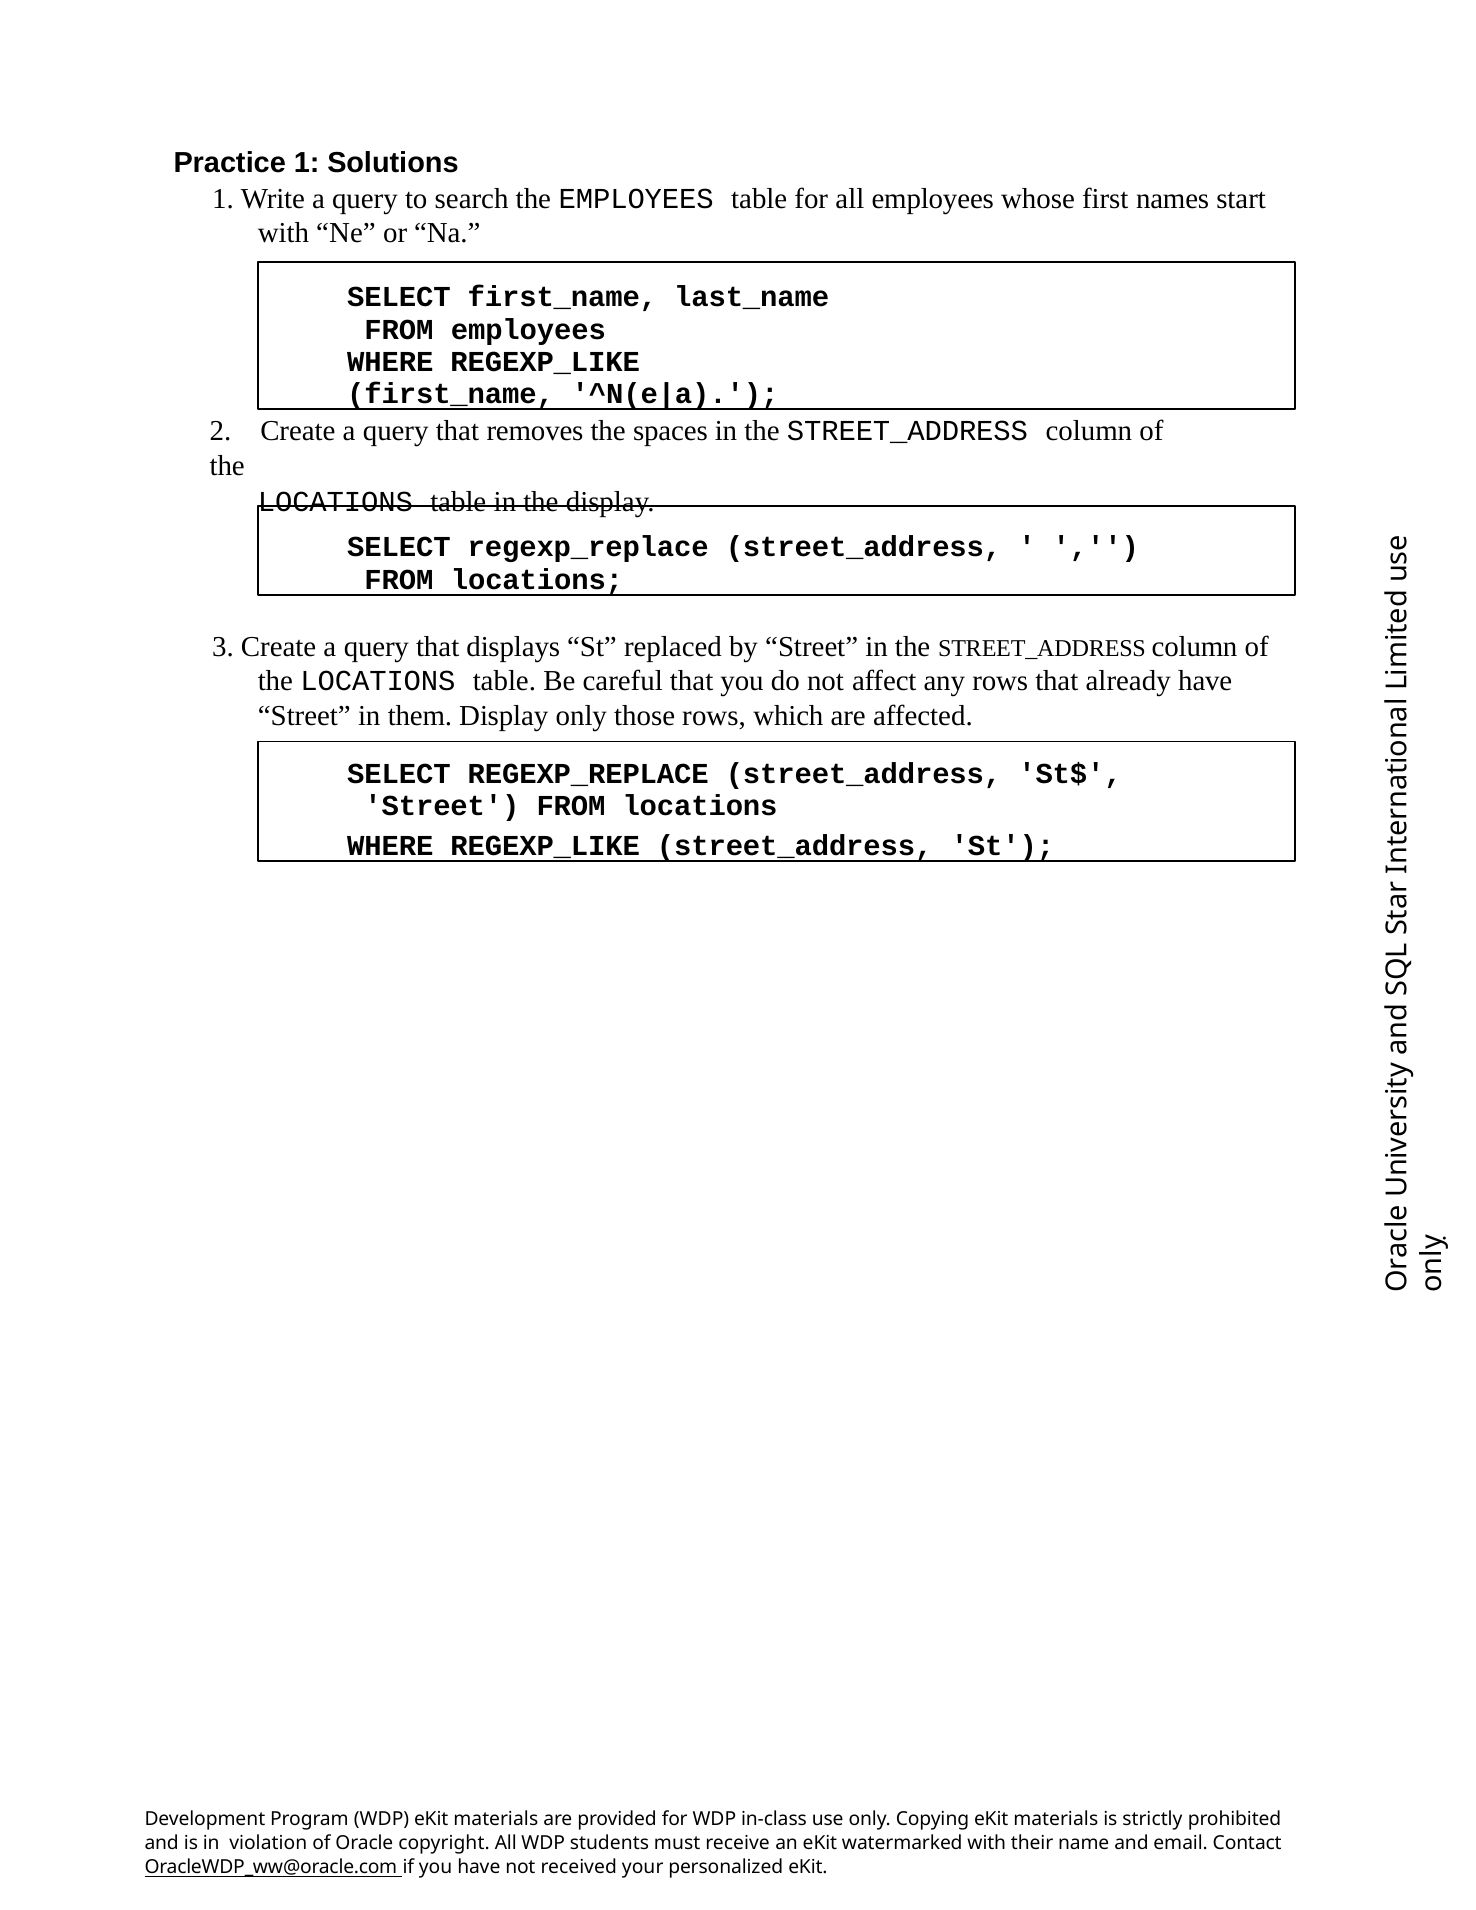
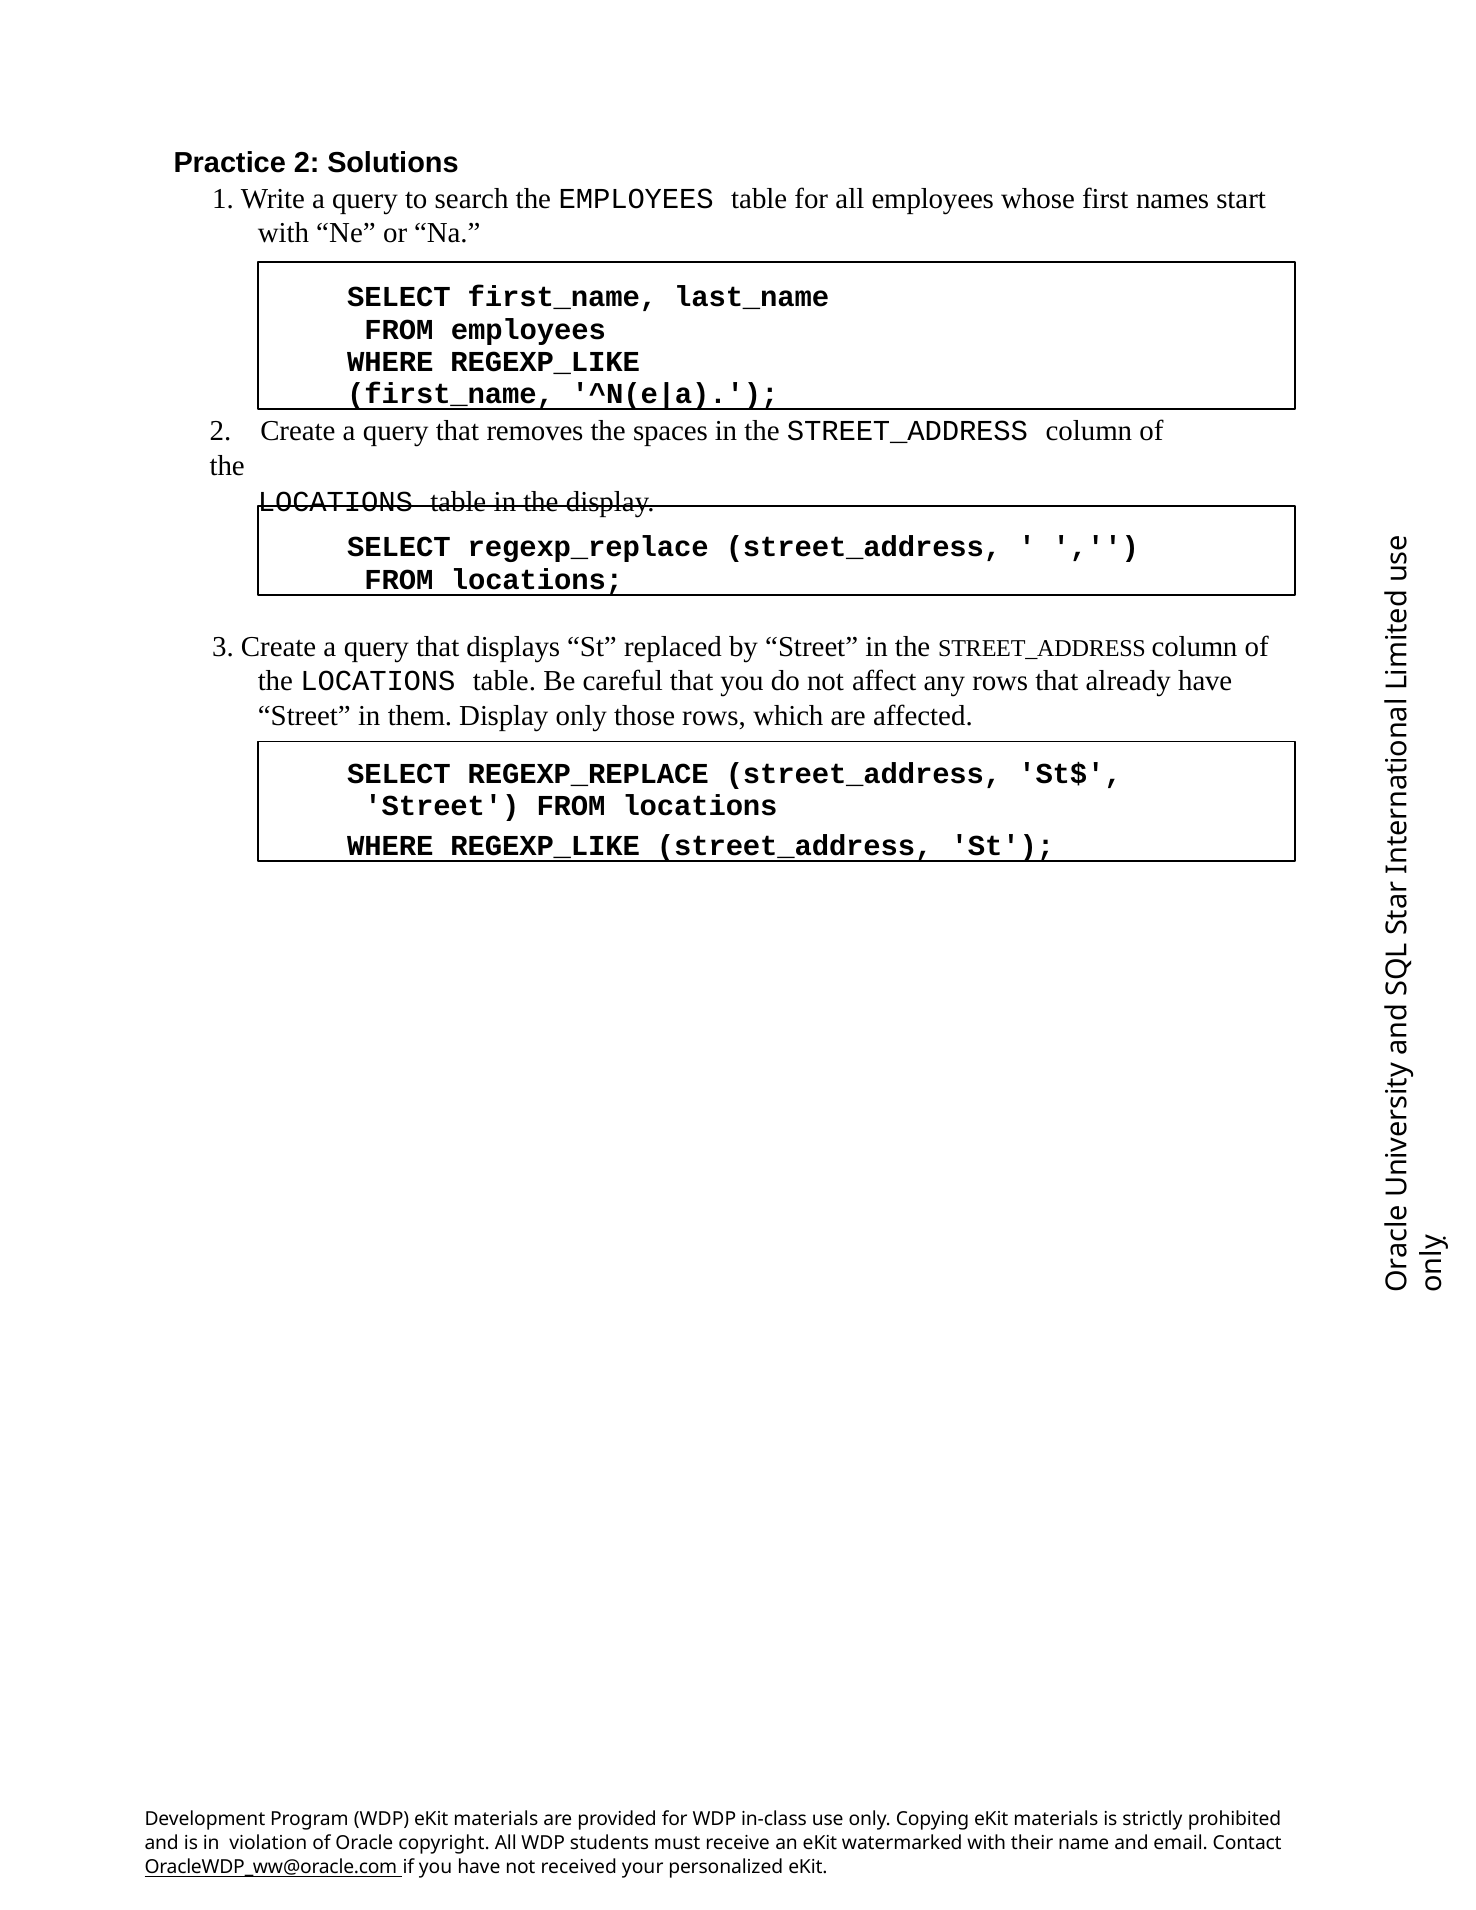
Practice 1: 1 -> 2
